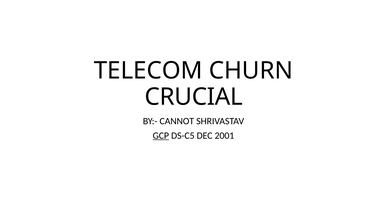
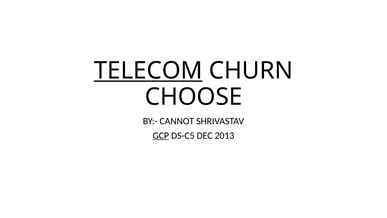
TELECOM underline: none -> present
CRUCIAL: CRUCIAL -> CHOOSE
2001: 2001 -> 2013
